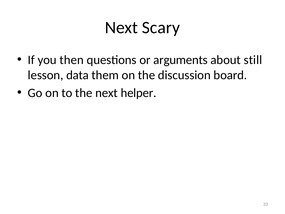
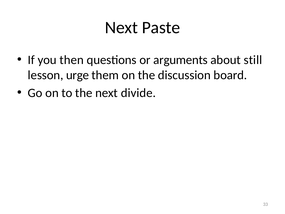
Scary: Scary -> Paste
data: data -> urge
helper: helper -> divide
